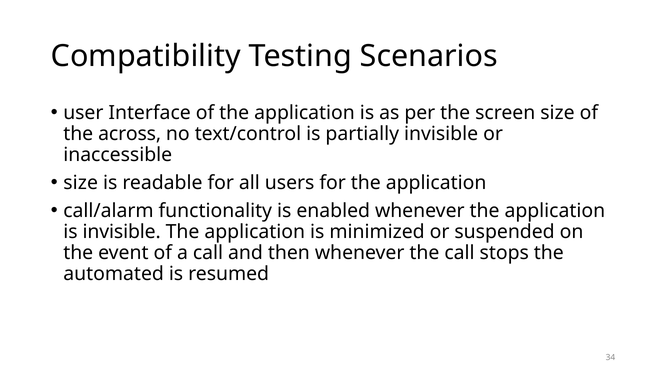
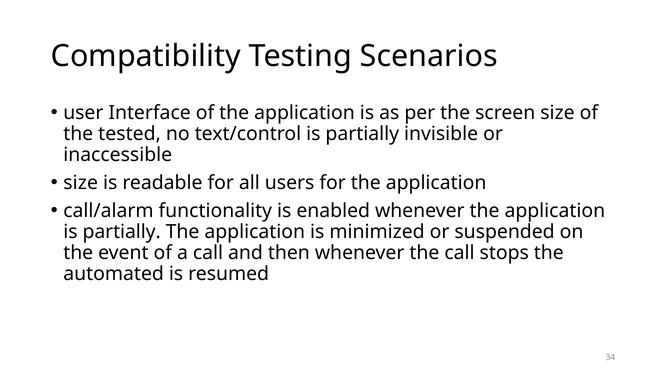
across: across -> tested
invisible at (122, 231): invisible -> partially
